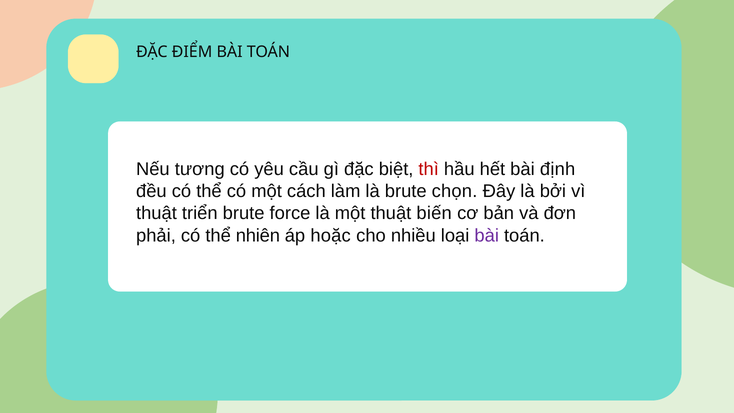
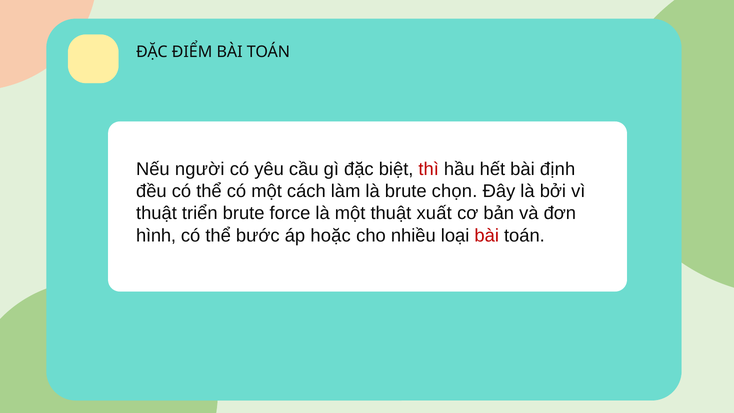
tương: tương -> người
biến: biến -> xuất
phải: phải -> hình
nhiên: nhiên -> bước
bài at (487, 235) colour: purple -> red
